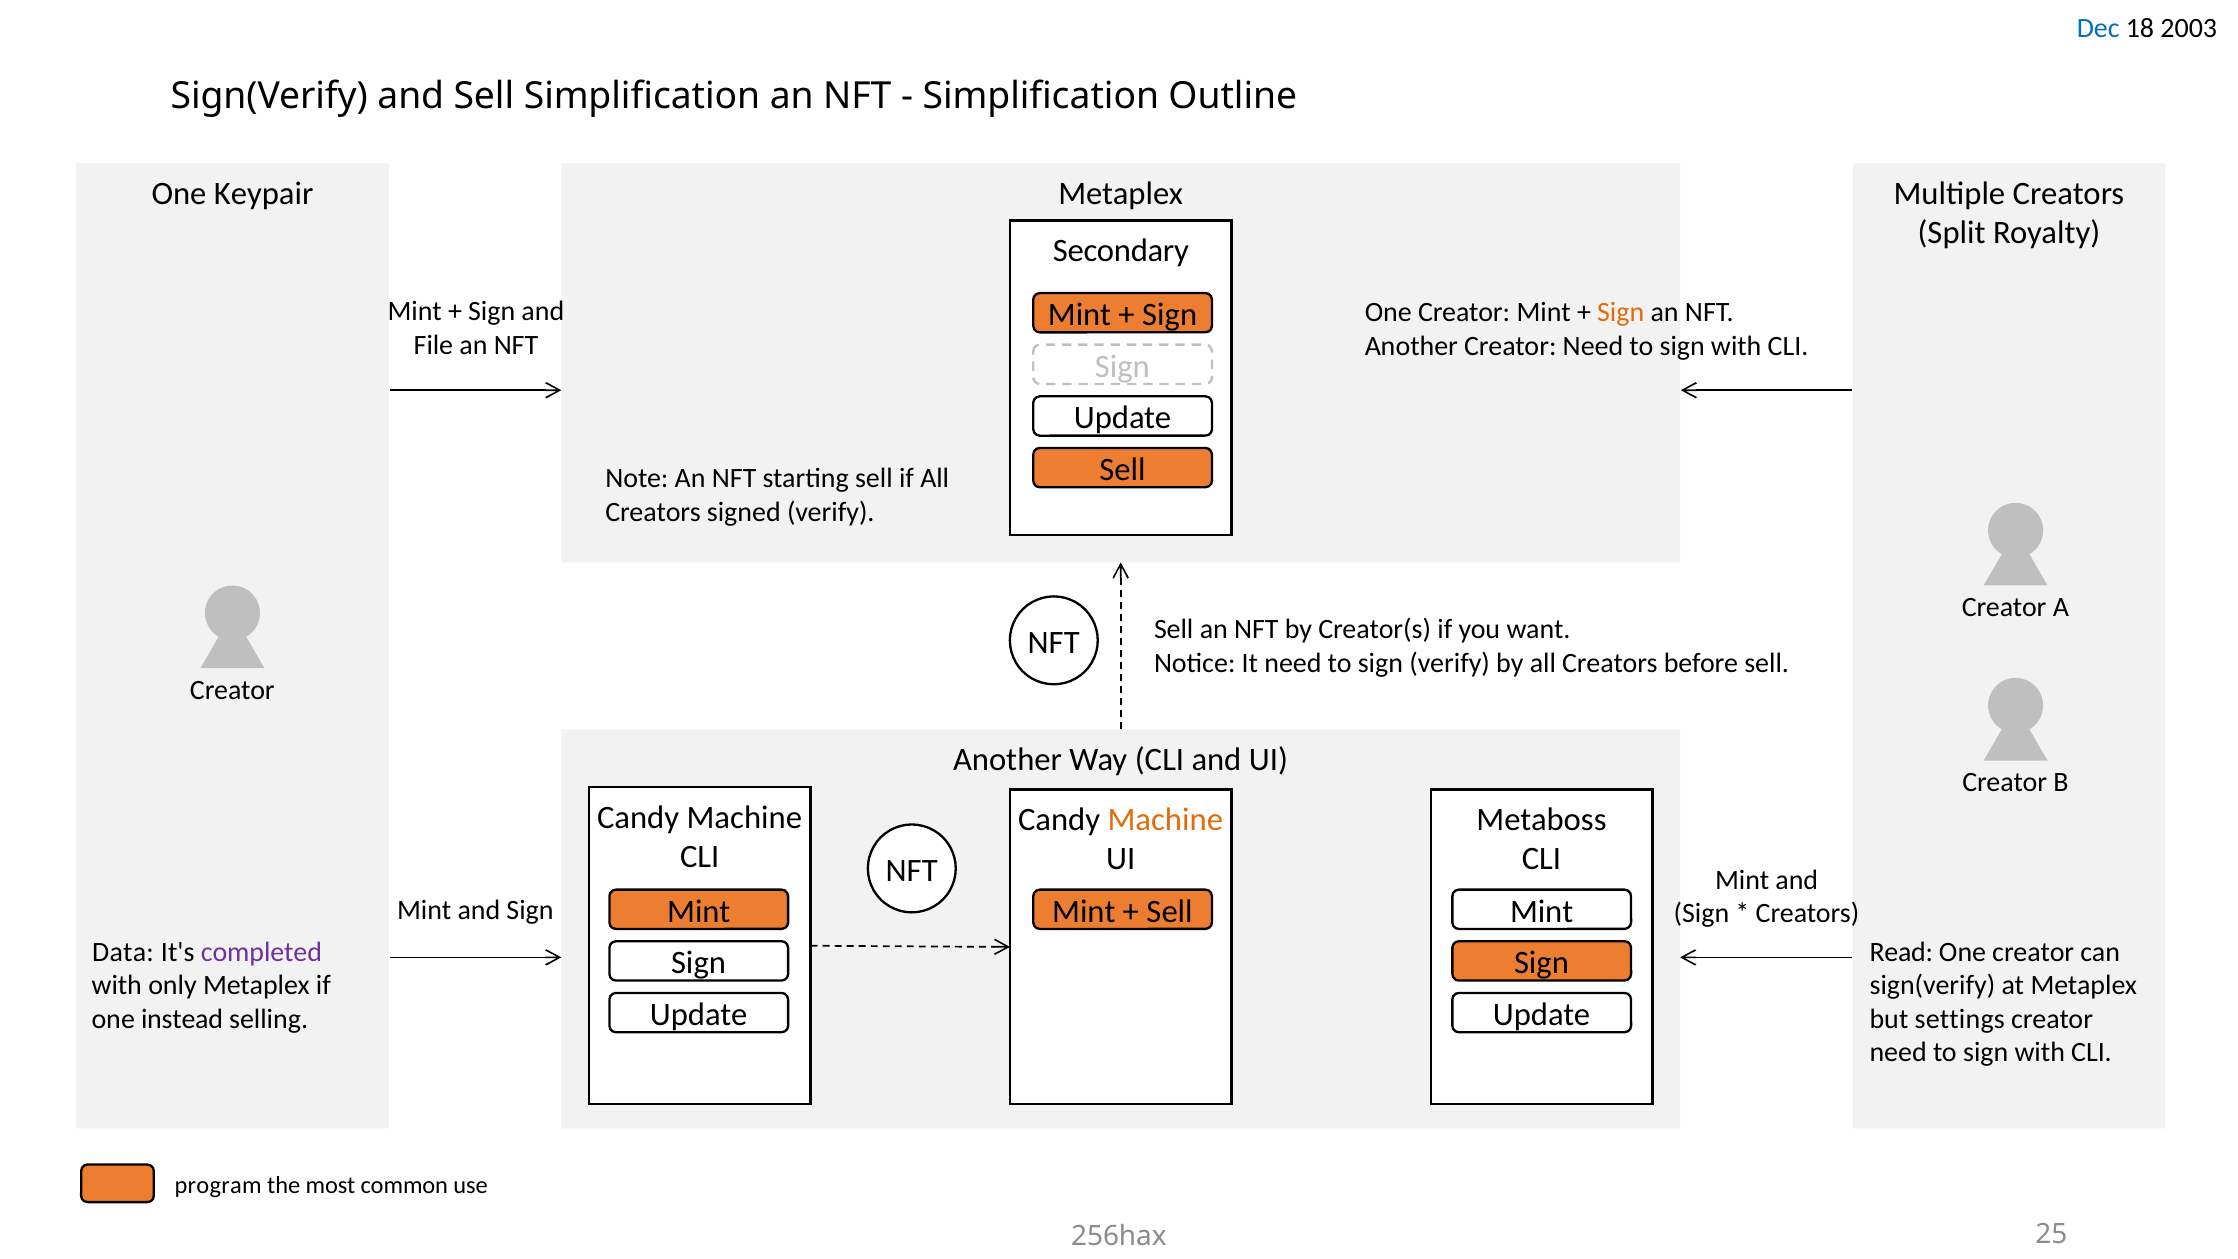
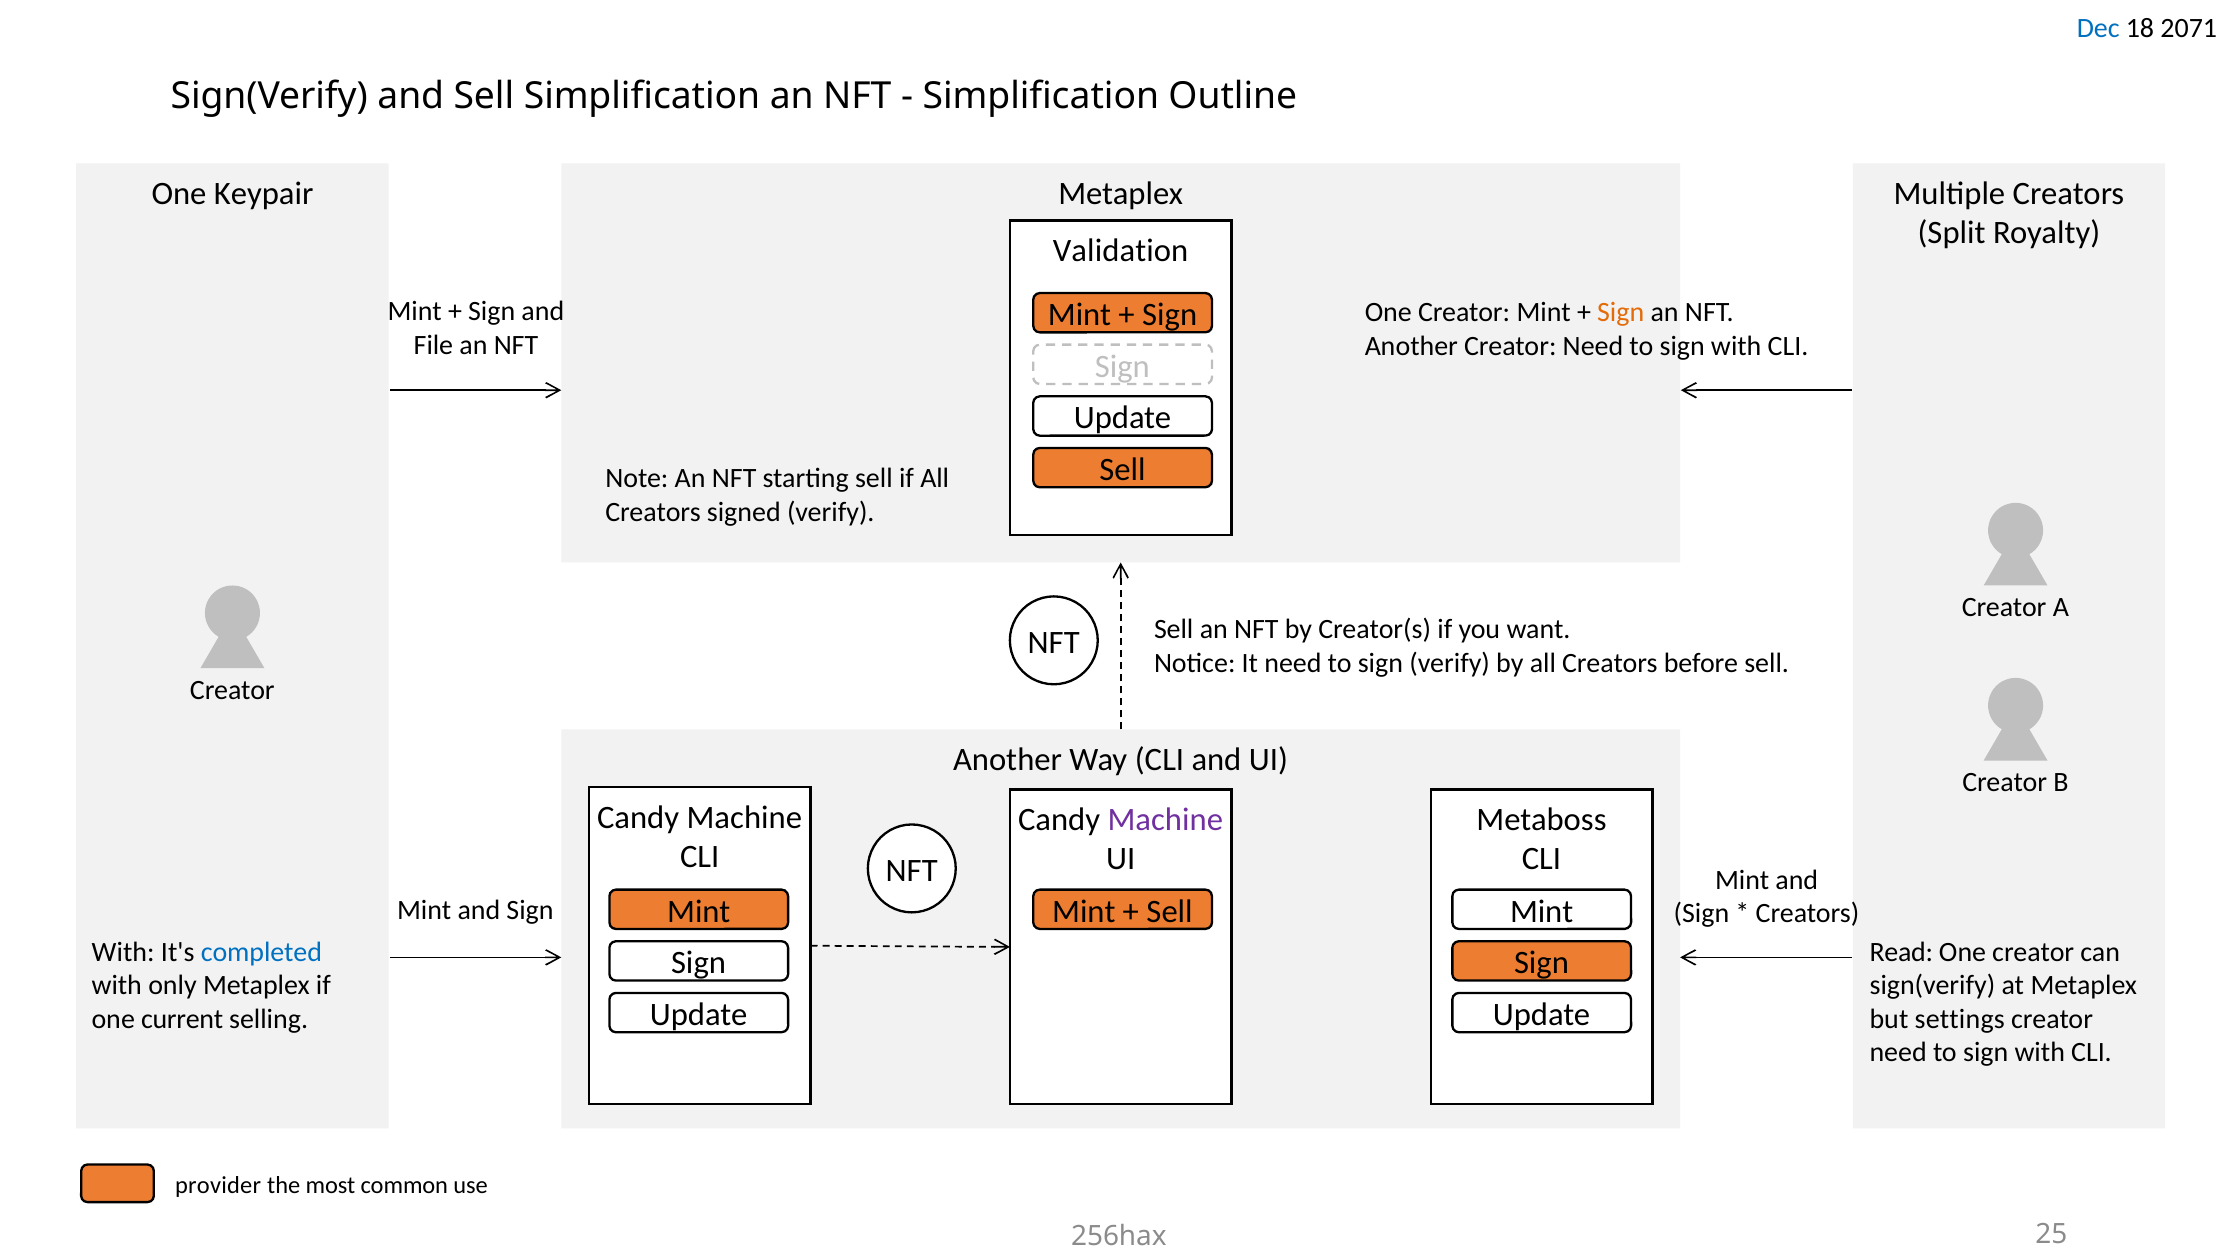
2003: 2003 -> 2071
Secondary: Secondary -> Validation
Machine at (1165, 820) colour: orange -> purple
Data at (123, 952): Data -> With
completed colour: purple -> blue
instead: instead -> current
program: program -> provider
